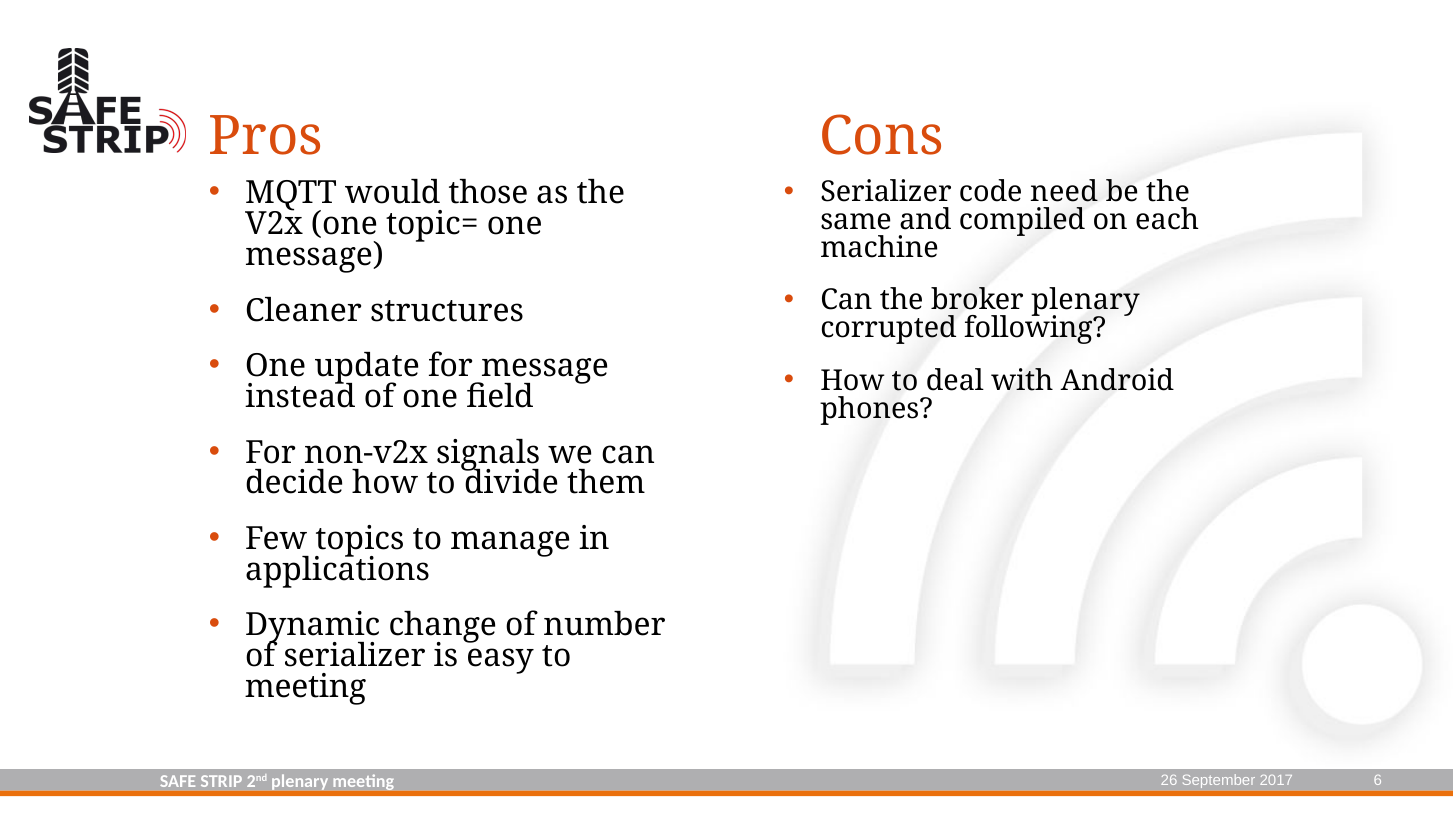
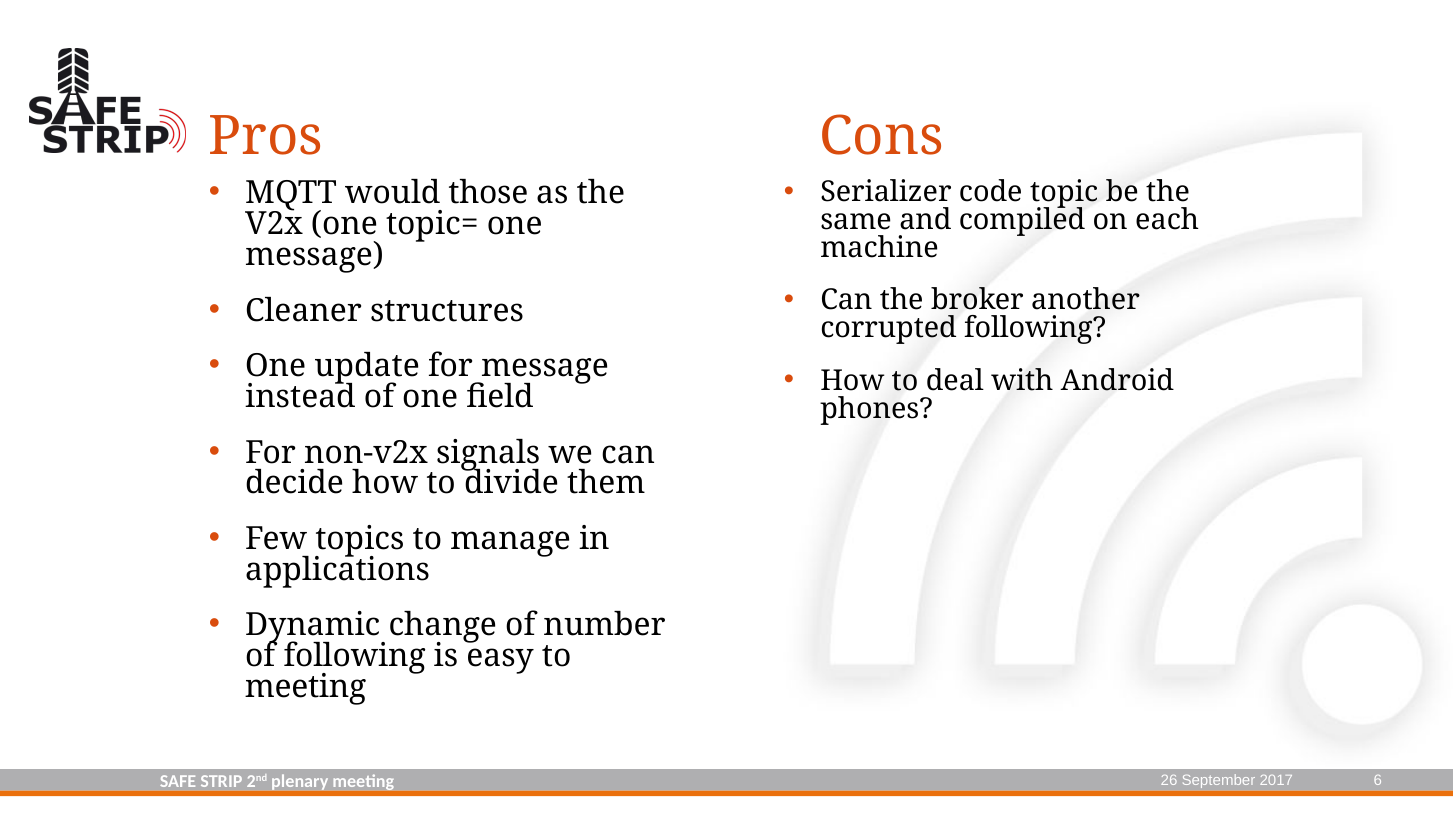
need: need -> topic
broker plenary: plenary -> another
of serializer: serializer -> following
